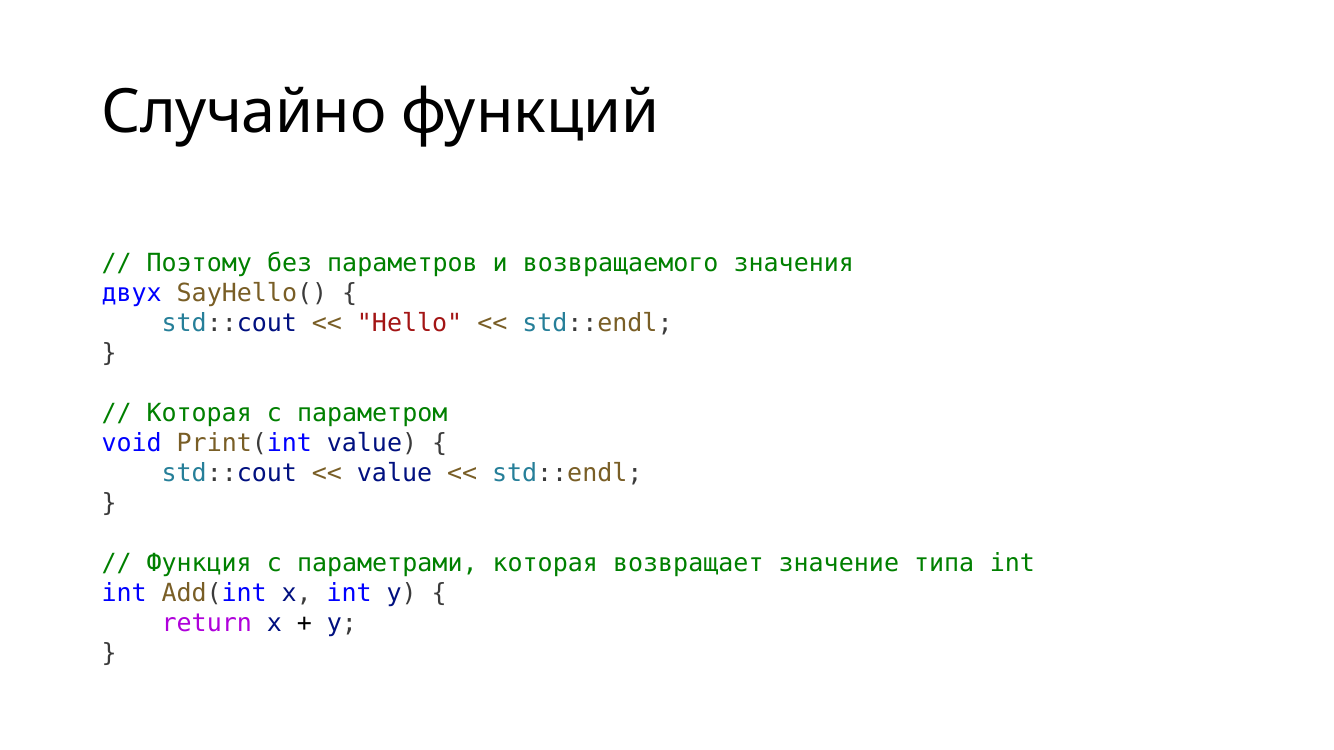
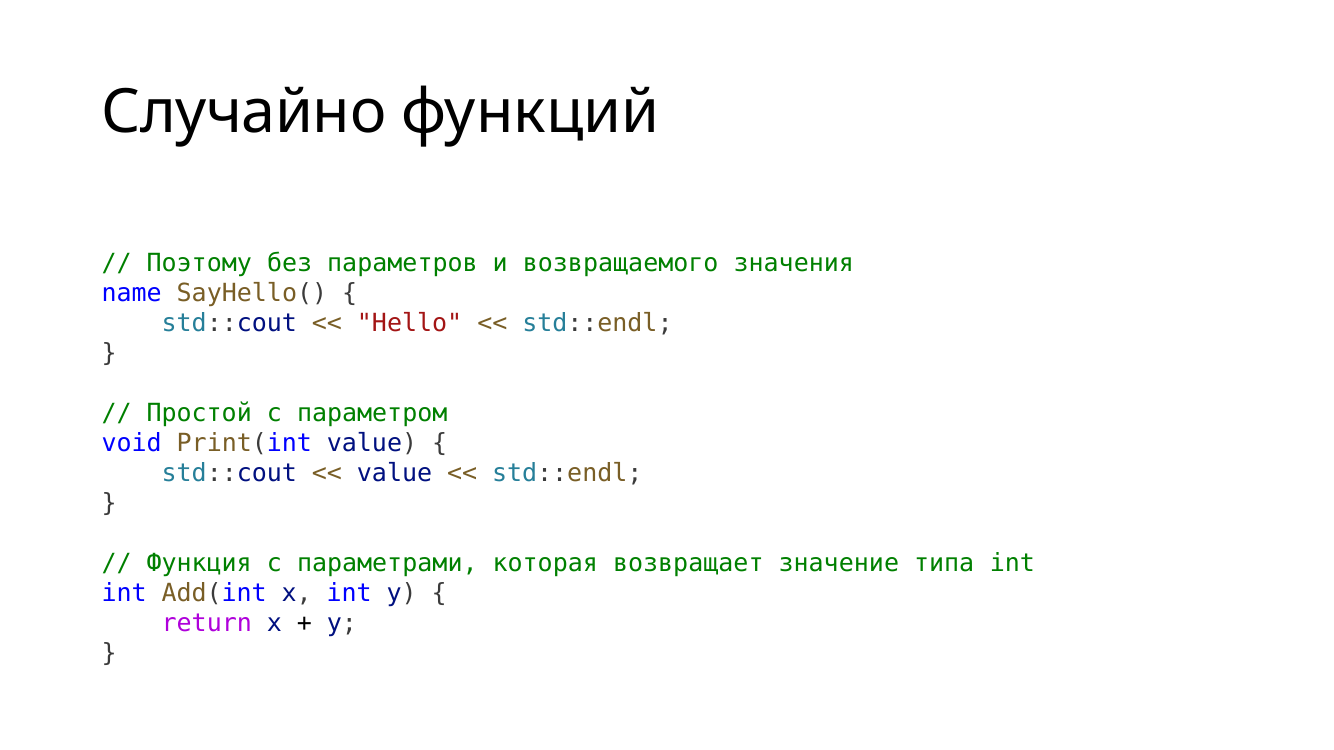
двух: двух -> name
Которая at (199, 413): Которая -> Простой
